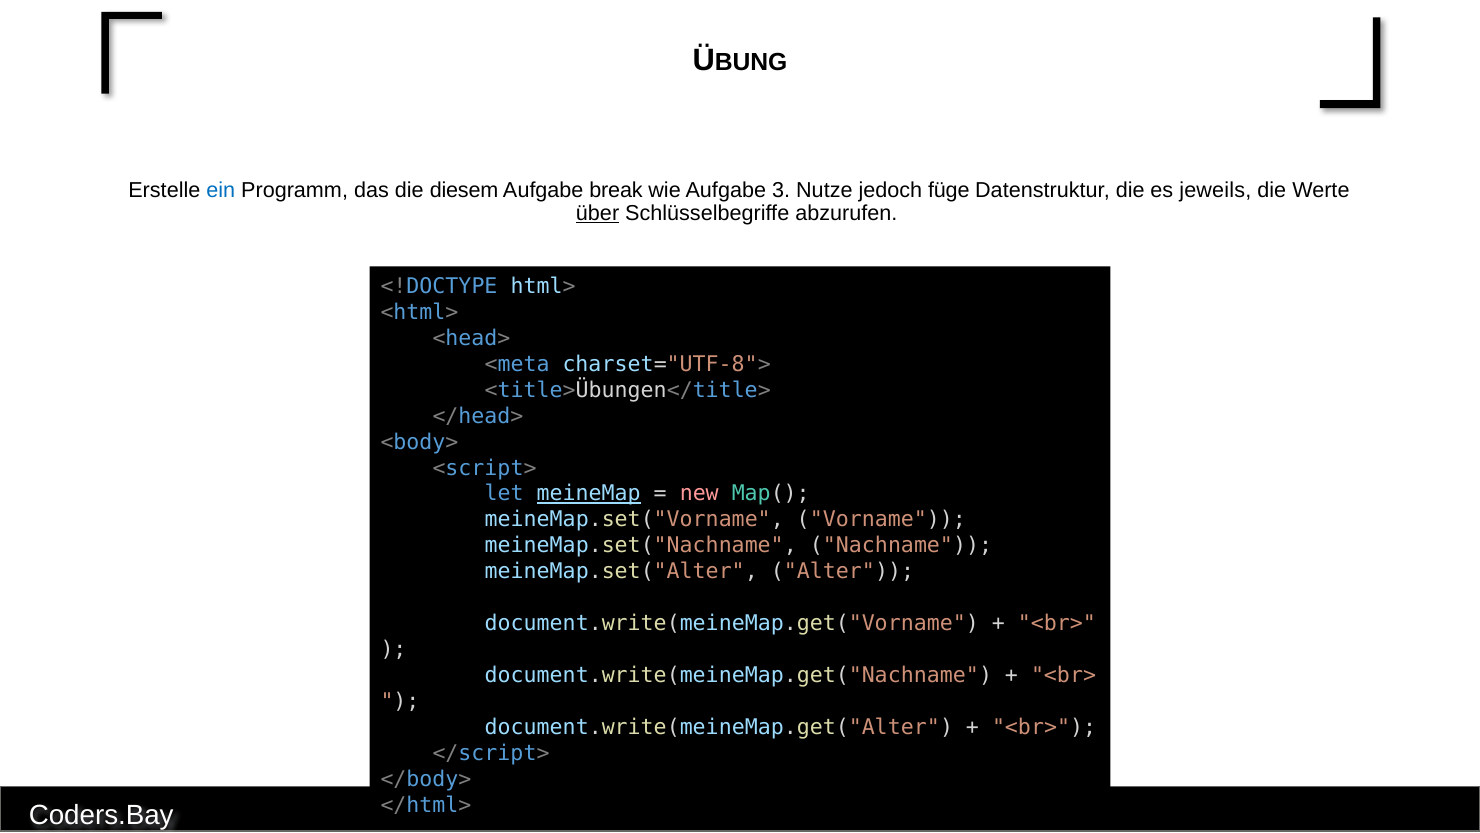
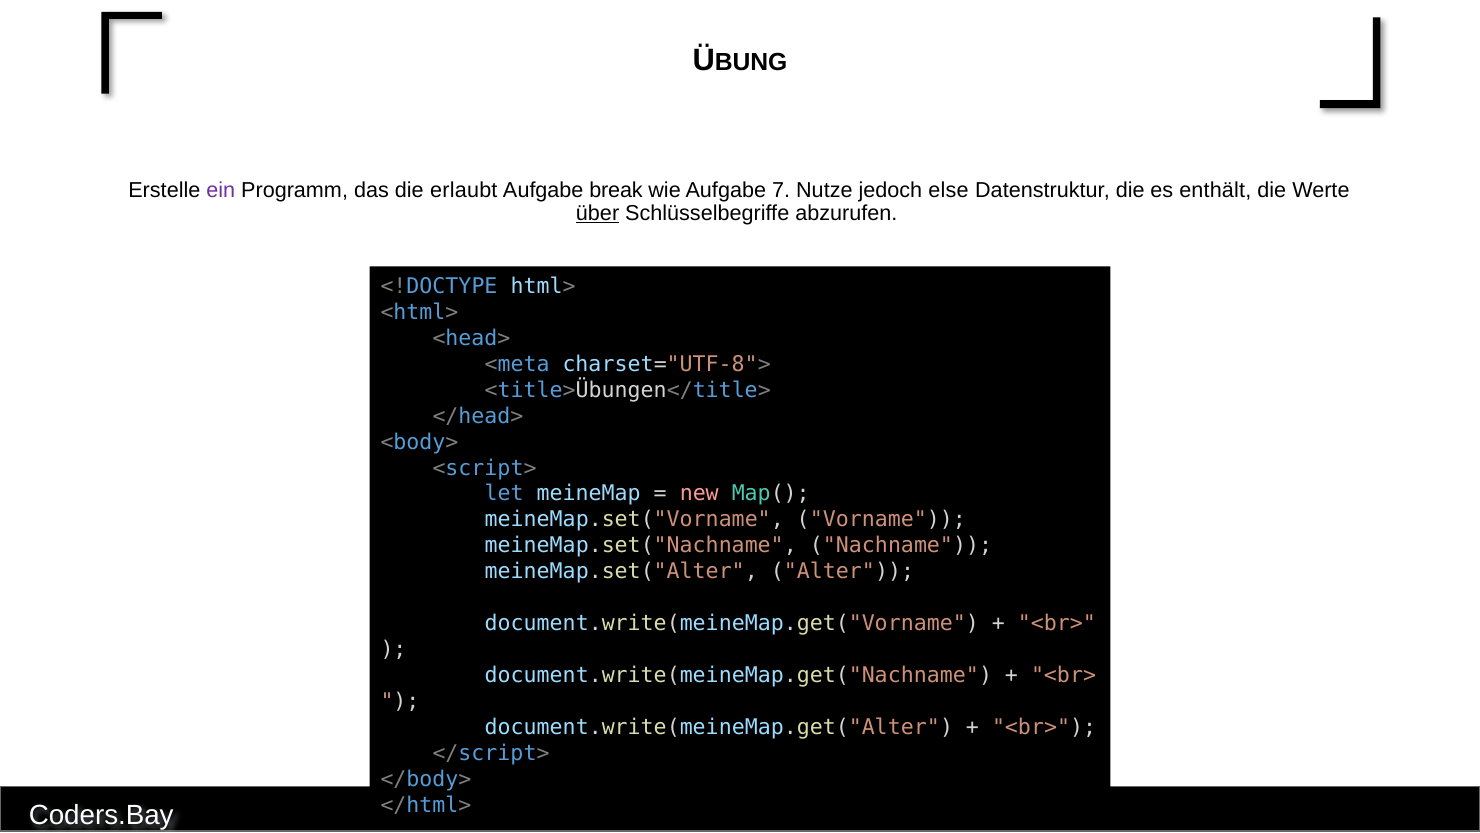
ein colour: blue -> purple
diesem: diesem -> erlaubt
3: 3 -> 7
füge: füge -> else
jeweils: jeweils -> enthält
meineMap underline: present -> none
